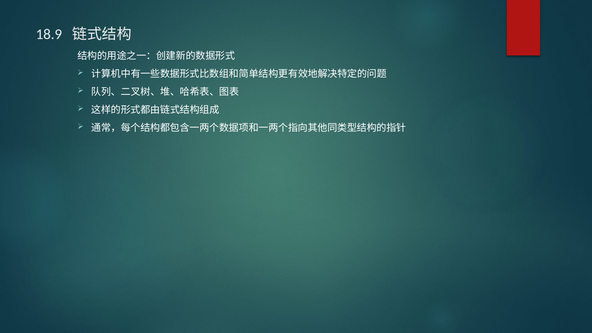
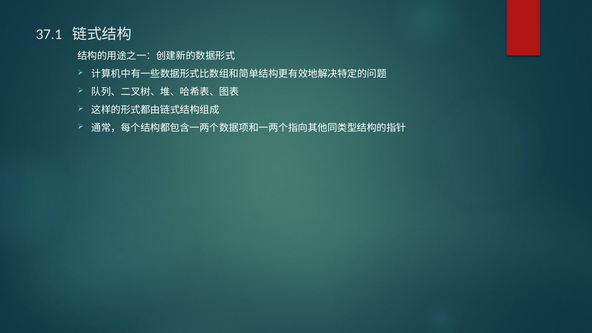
18.9: 18.9 -> 37.1
